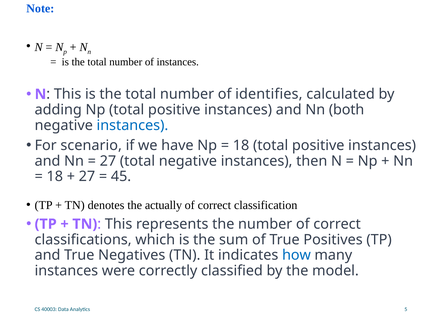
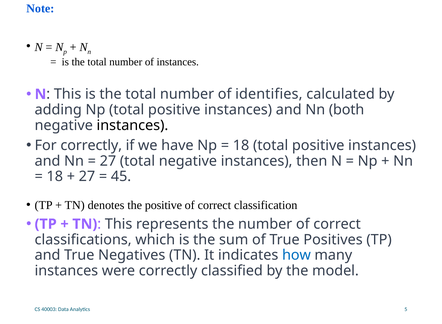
instances at (132, 125) colour: blue -> black
For scenario: scenario -> correctly
the actually: actually -> positive
